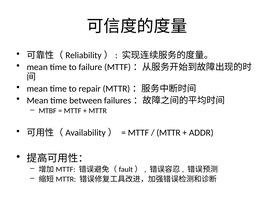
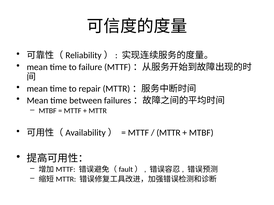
ADDR at (201, 133): ADDR -> MTBF
